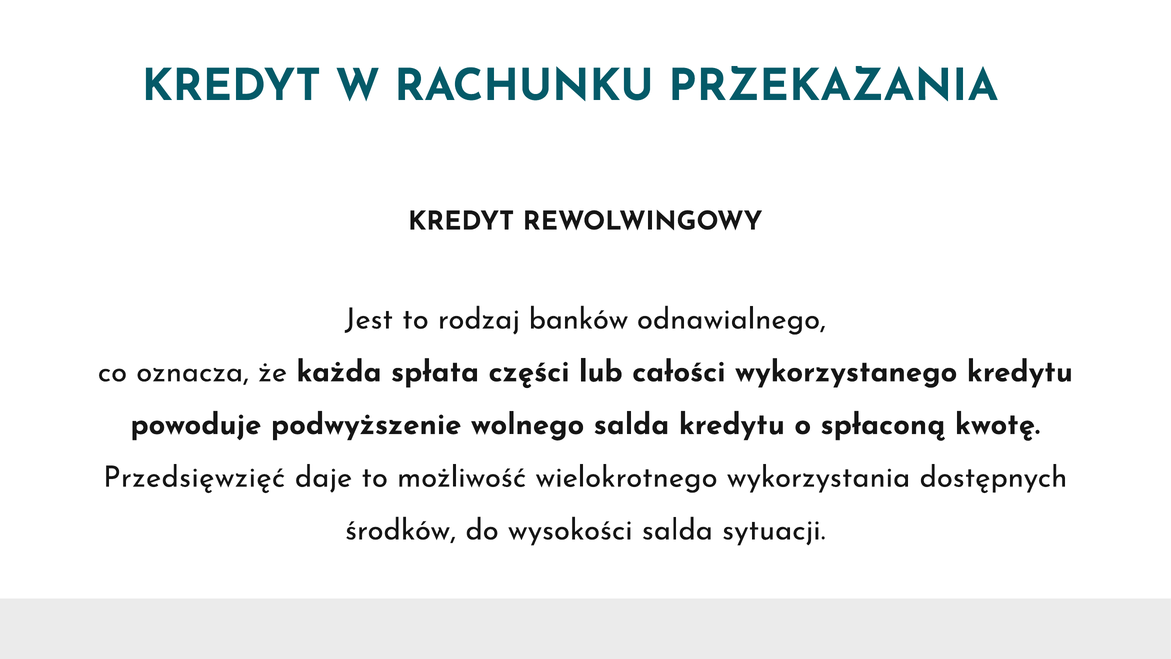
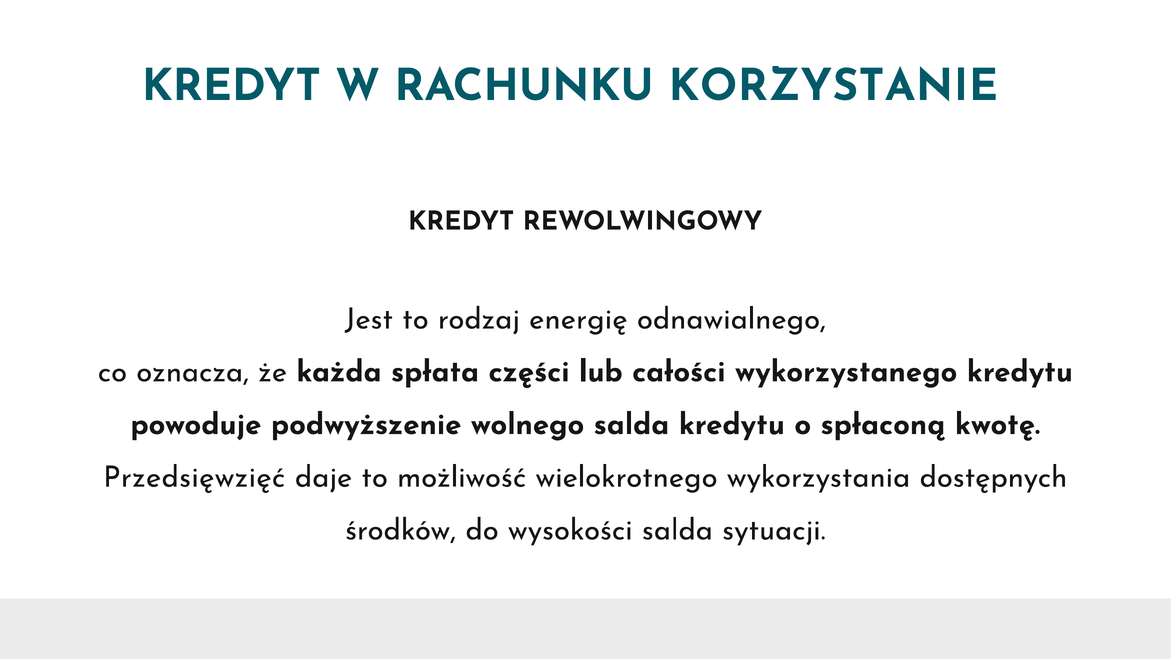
PRZEKAZANIA: PRZEKAZANIA -> KORZYSTANIE
banków: banków -> energię
